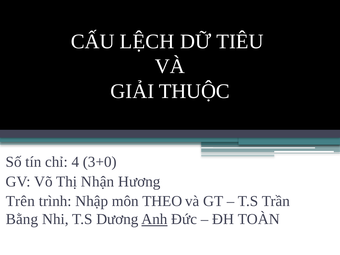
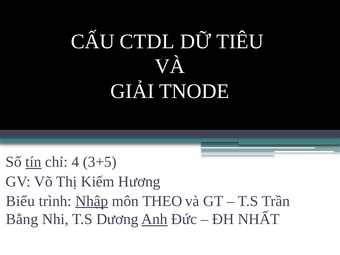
LỆCH: LỆCH -> CTDL
THUỘC: THUỘC -> TNODE
tín underline: none -> present
3+0: 3+0 -> 3+5
Nhận: Nhận -> Kiếm
Trên: Trên -> Biểu
Nhập underline: none -> present
TOÀN: TOÀN -> NHẤT
